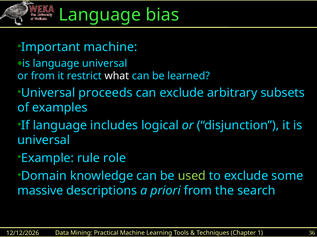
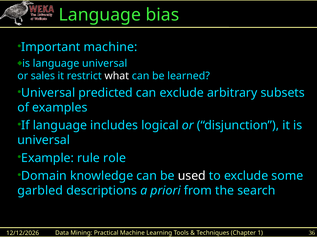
or from: from -> sales
proceeds: proceeds -> predicted
used colour: light green -> white
massive: massive -> garbled
